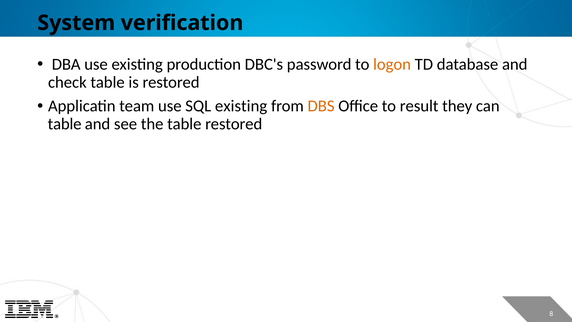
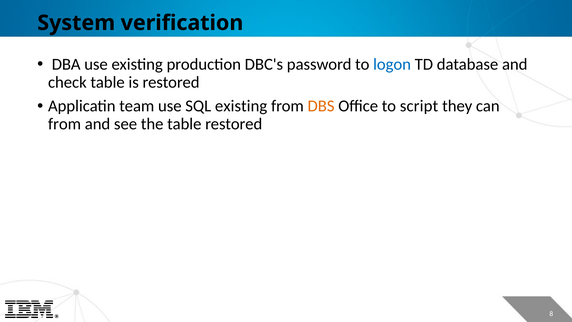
logon colour: orange -> blue
result: result -> script
table at (65, 124): table -> from
